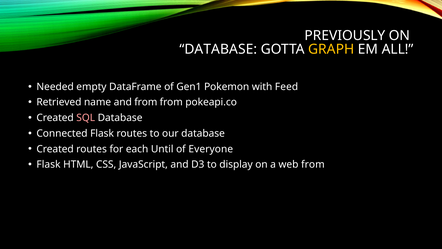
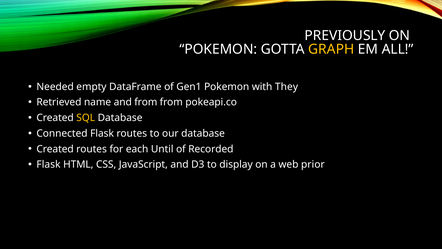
DATABASE at (218, 49): DATABASE -> POKEMON
Feed: Feed -> They
SQL colour: pink -> yellow
Everyone: Everyone -> Recorded
web from: from -> prior
